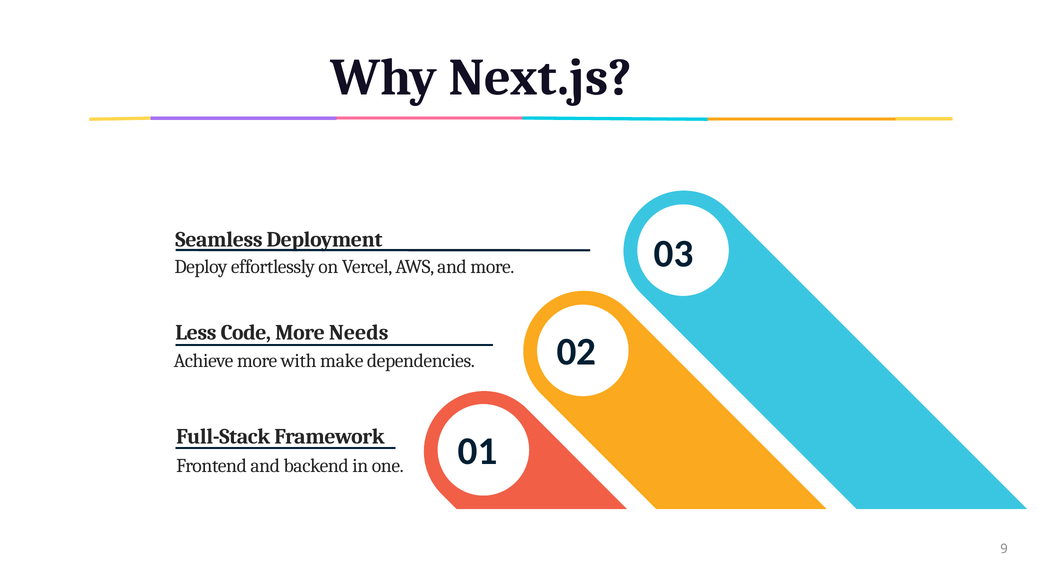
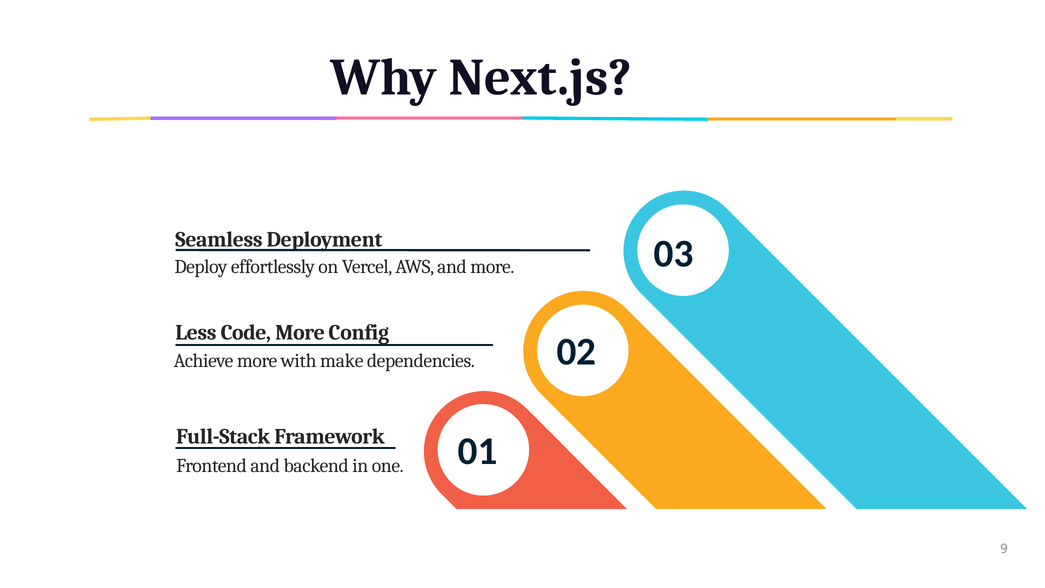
Needs: Needs -> Config
